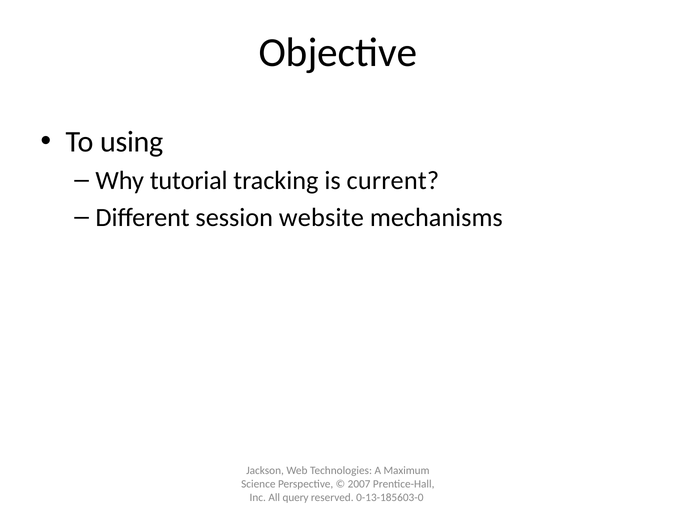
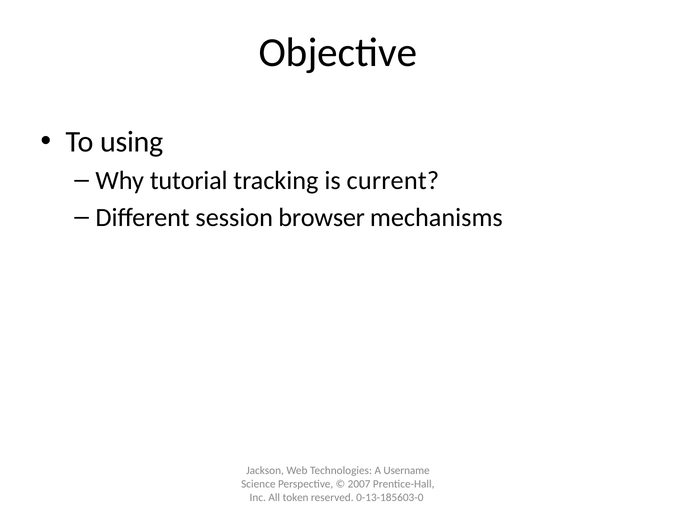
website: website -> browser
Maximum: Maximum -> Username
query: query -> token
